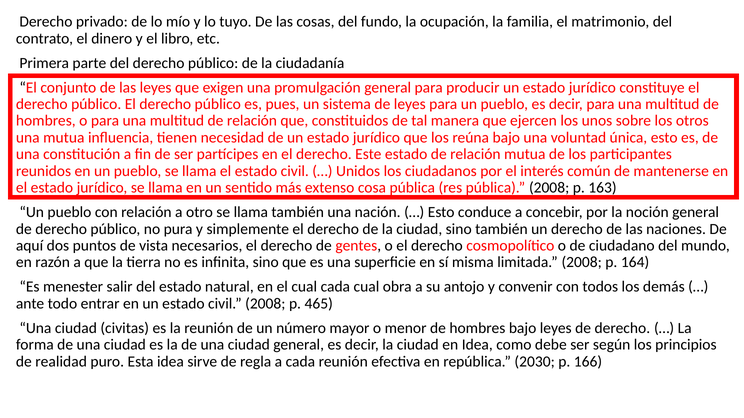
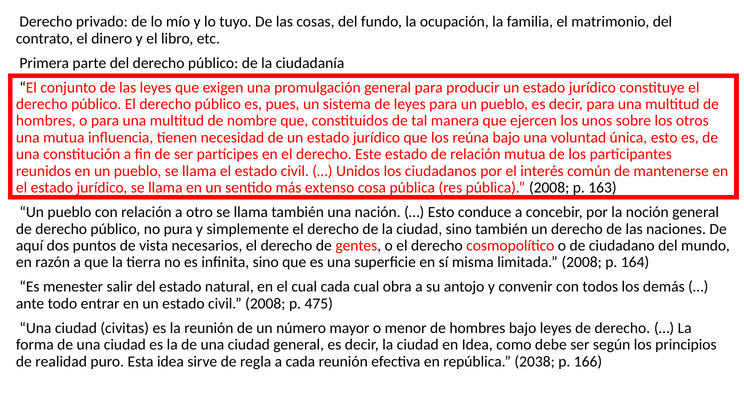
multitud de relación: relación -> nombre
465: 465 -> 475
2030: 2030 -> 2038
